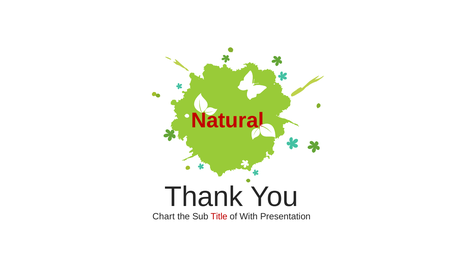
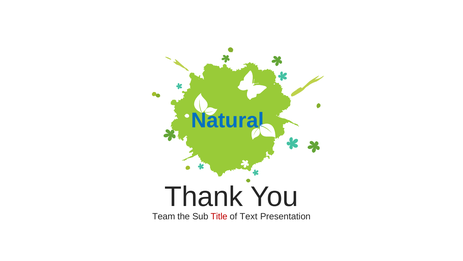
Natural colour: red -> blue
Chart: Chart -> Team
With: With -> Text
